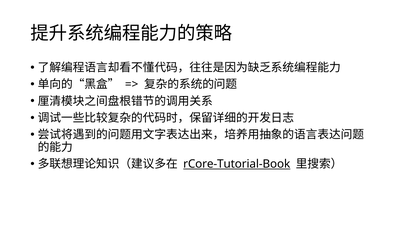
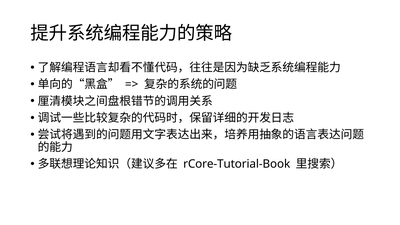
rCore-Tutorial-Book underline: present -> none
